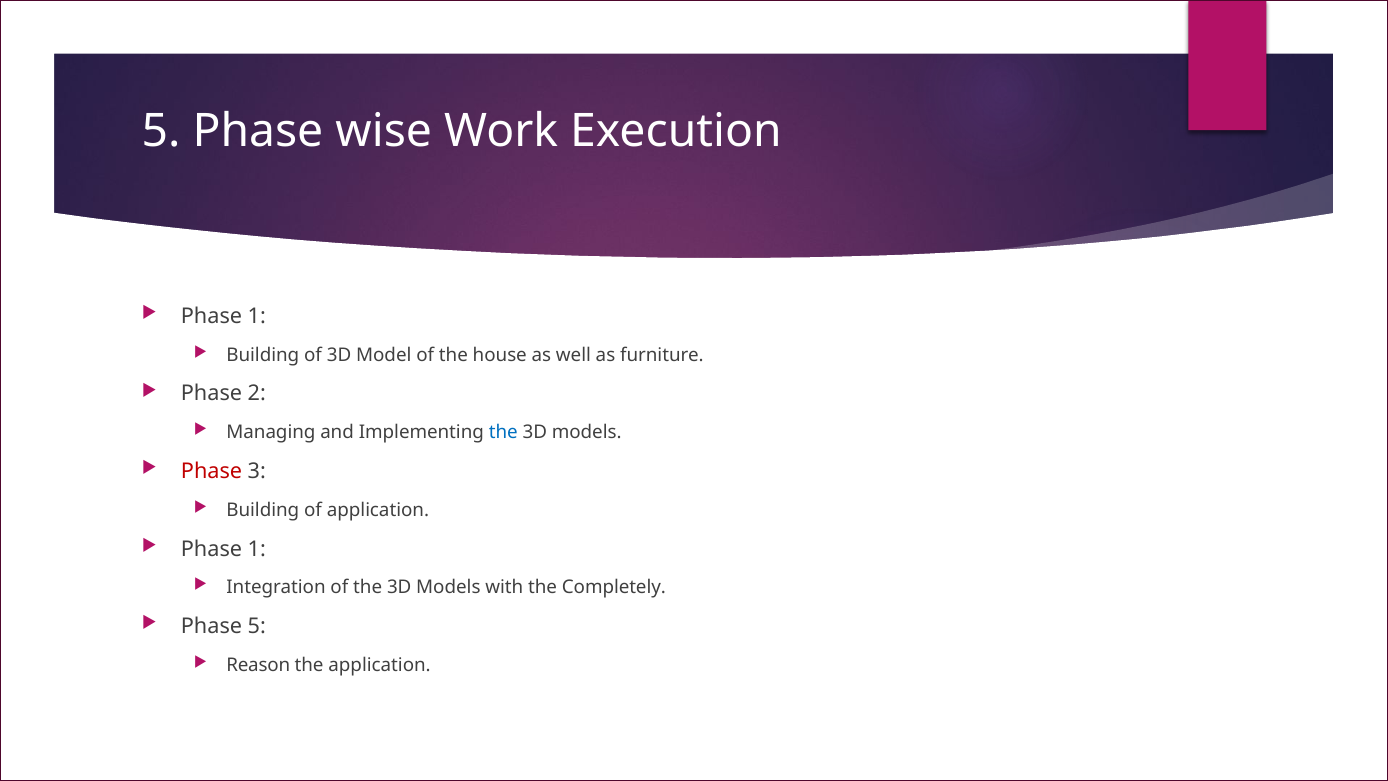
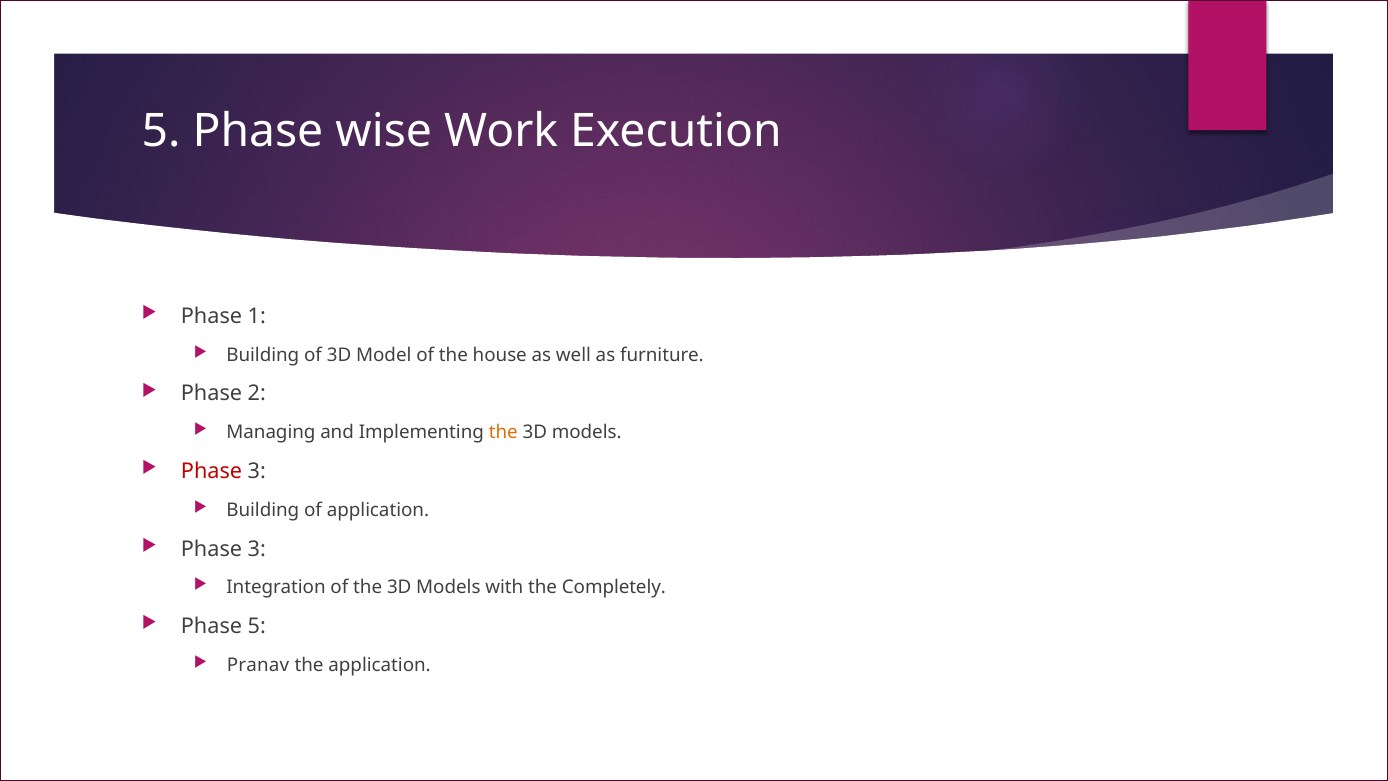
the at (503, 432) colour: blue -> orange
1 at (257, 549): 1 -> 3
Reason: Reason -> Pranav
